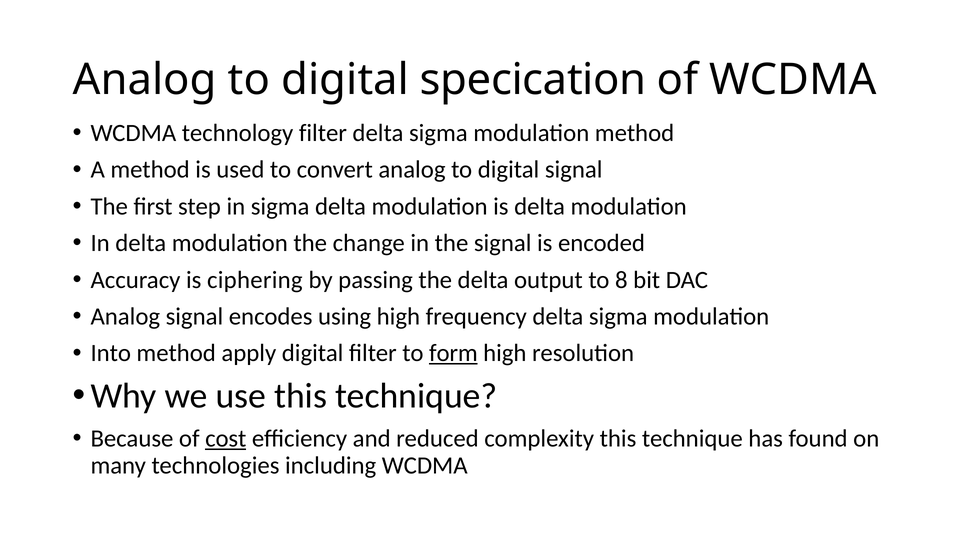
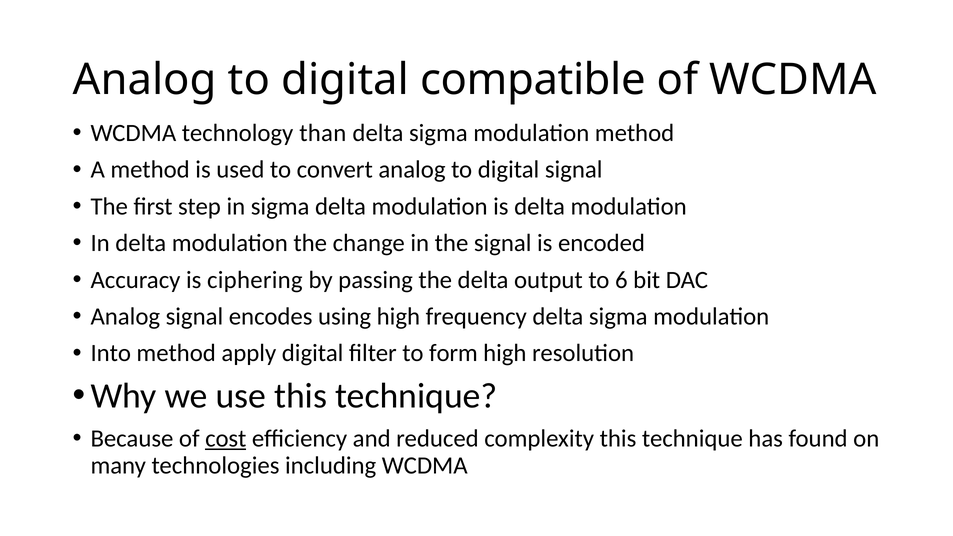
specication: specication -> compatible
technology filter: filter -> than
8: 8 -> 6
form underline: present -> none
